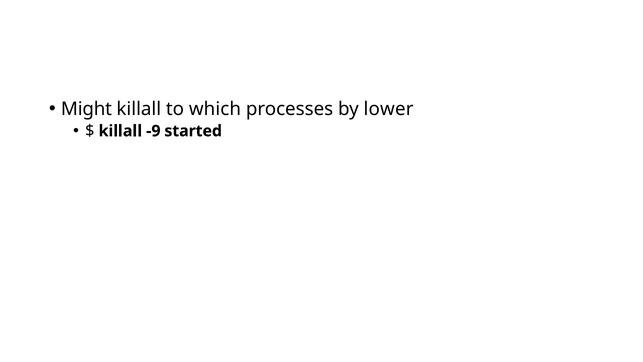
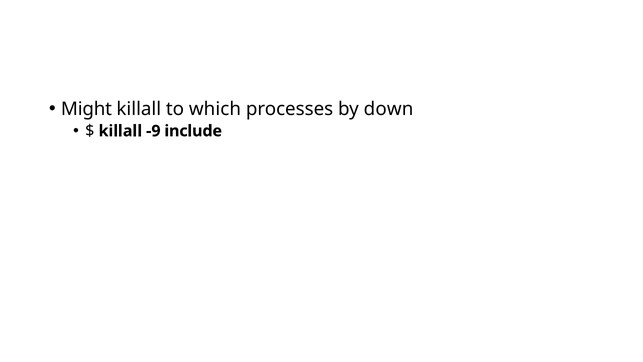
lower: lower -> down
started: started -> include
